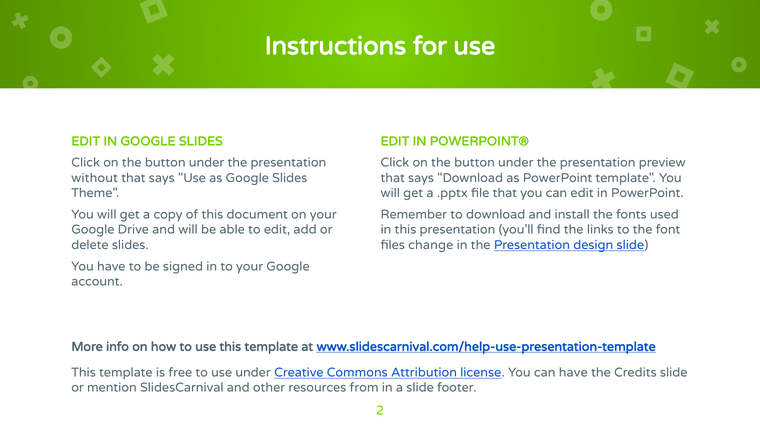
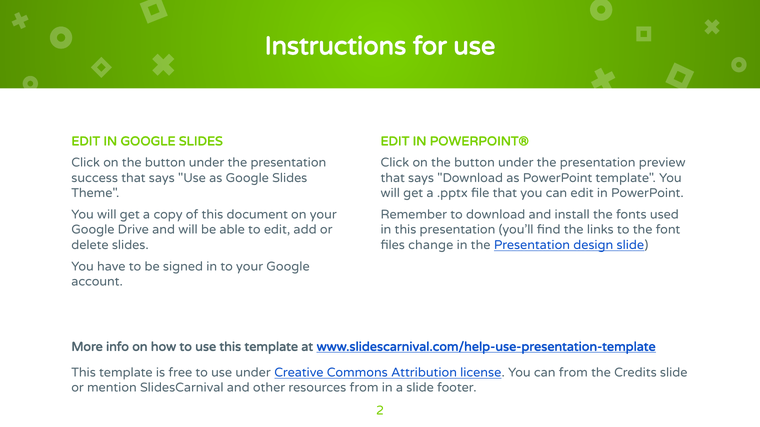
without: without -> success
can have: have -> from
